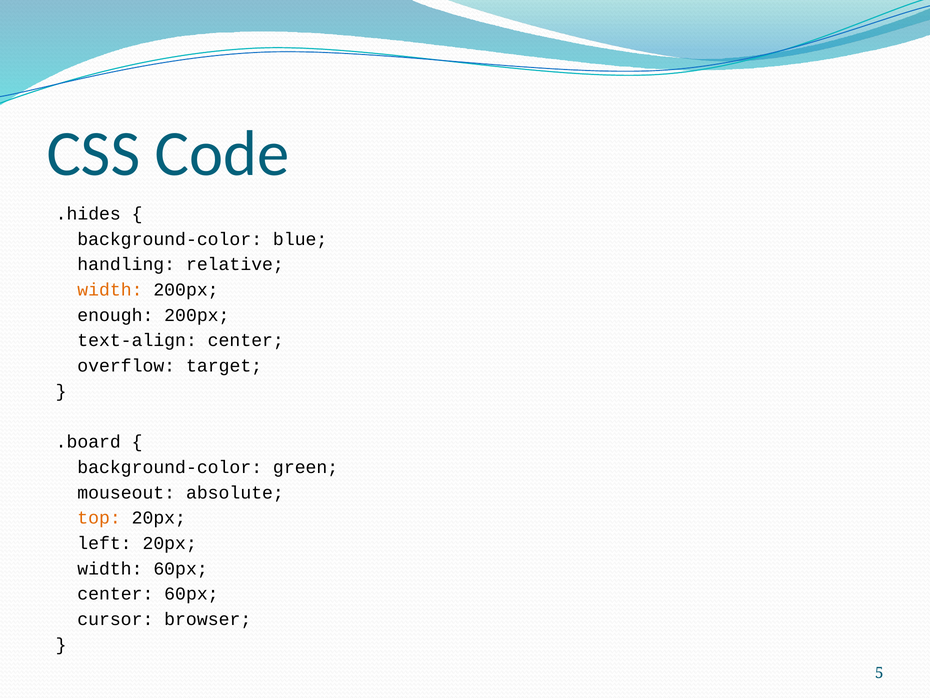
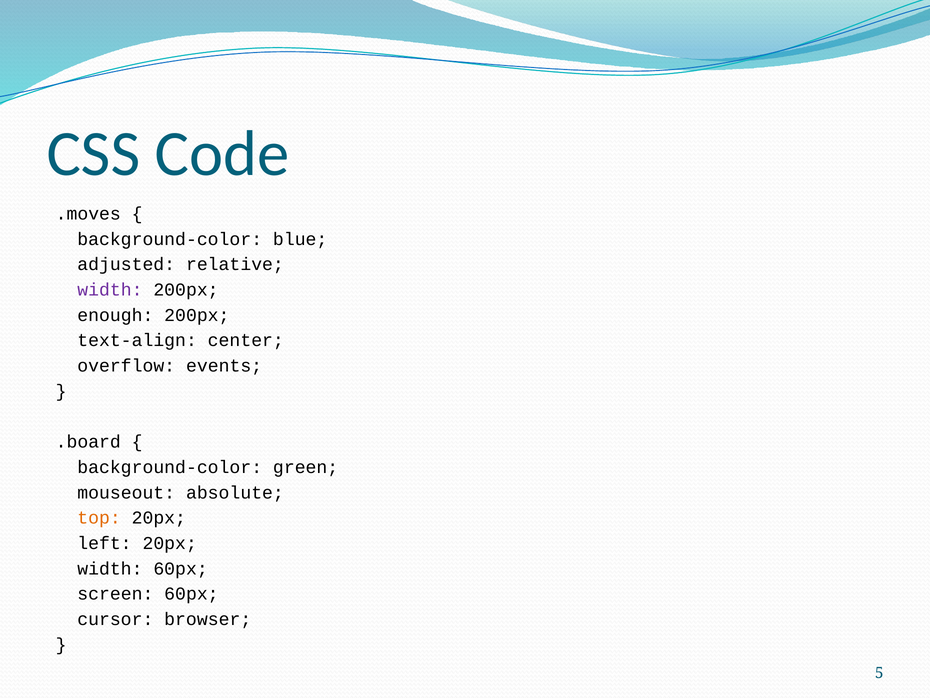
.hides: .hides -> .moves
handling: handling -> adjusted
width at (110, 290) colour: orange -> purple
target: target -> events
center at (115, 594): center -> screen
